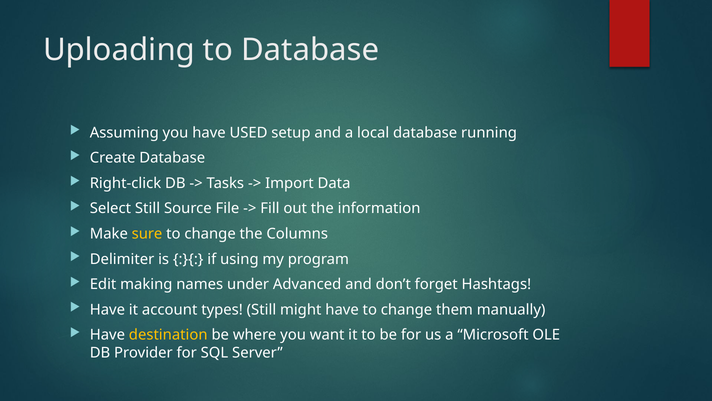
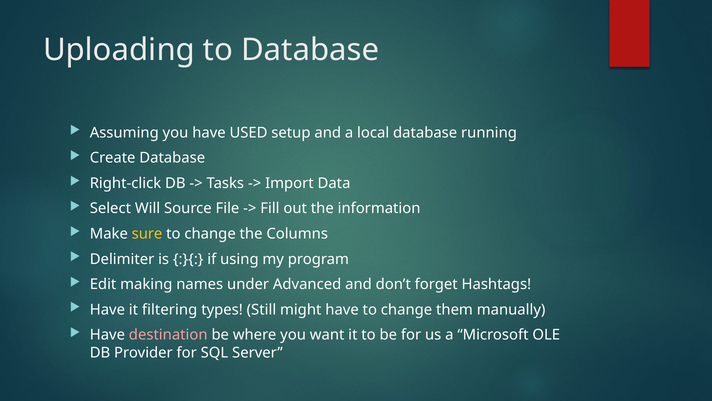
Select Still: Still -> Will
account: account -> filtering
destination colour: yellow -> pink
